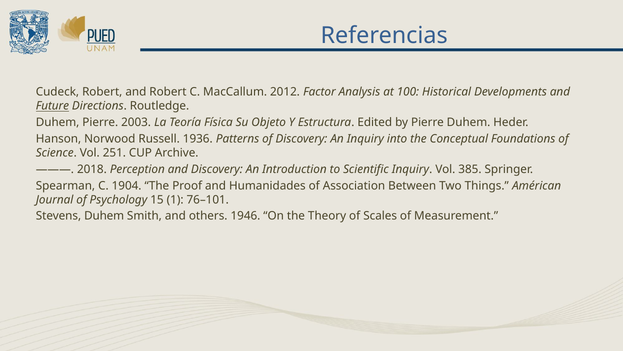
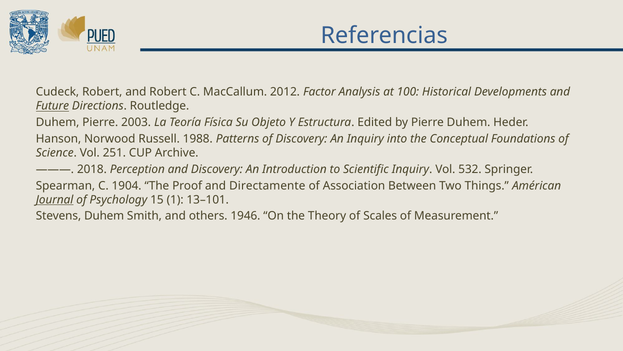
1936: 1936 -> 1988
385: 385 -> 532
Humanidades: Humanidades -> Directamente
Journal underline: none -> present
76–101: 76–101 -> 13–101
